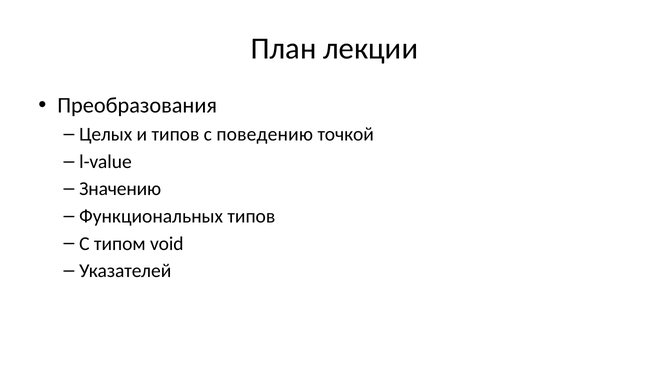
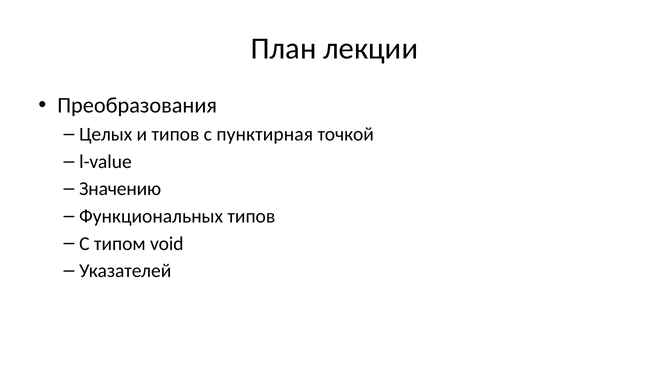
поведению: поведению -> пунктирная
